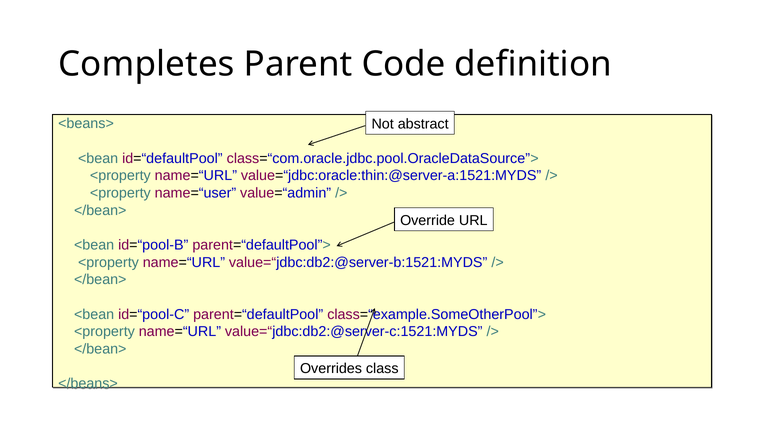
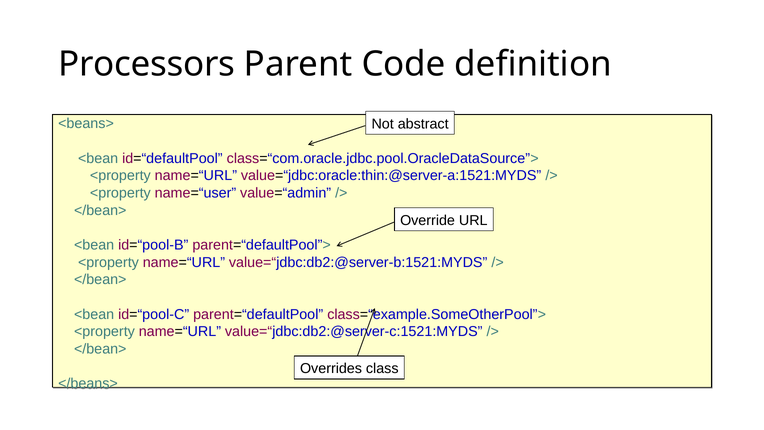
Completes: Completes -> Processors
